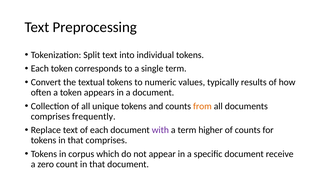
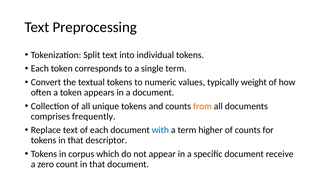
results: results -> weight
with colour: purple -> blue
that comprises: comprises -> descriptor
